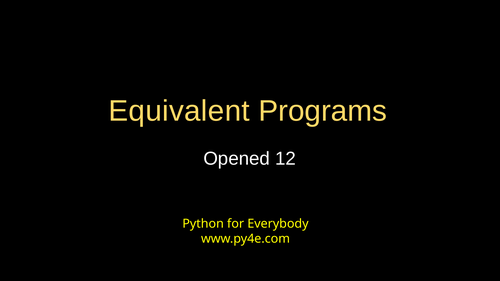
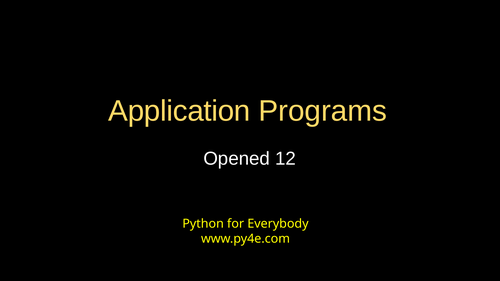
Equivalent: Equivalent -> Application
